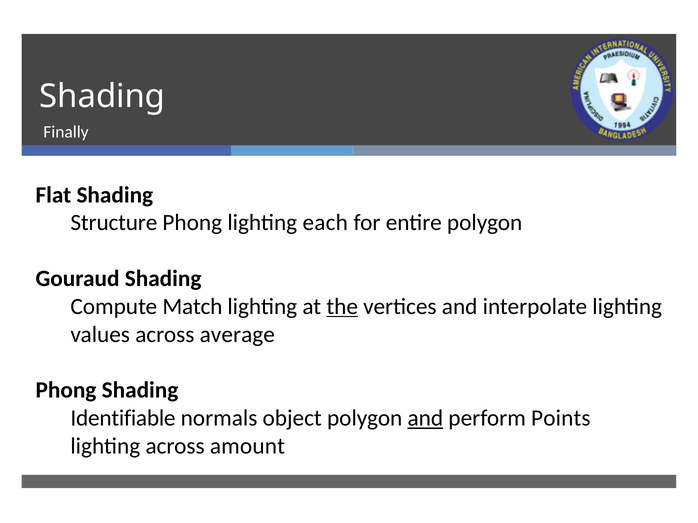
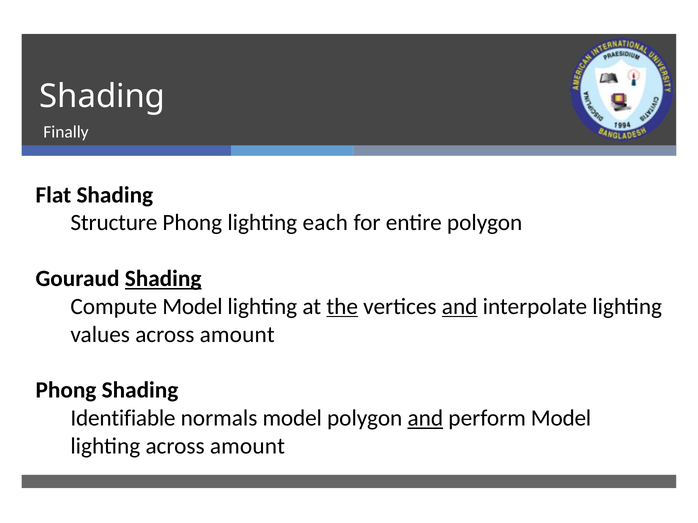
Shading at (163, 279) underline: none -> present
Compute Match: Match -> Model
and at (460, 307) underline: none -> present
values across average: average -> amount
normals object: object -> model
perform Points: Points -> Model
